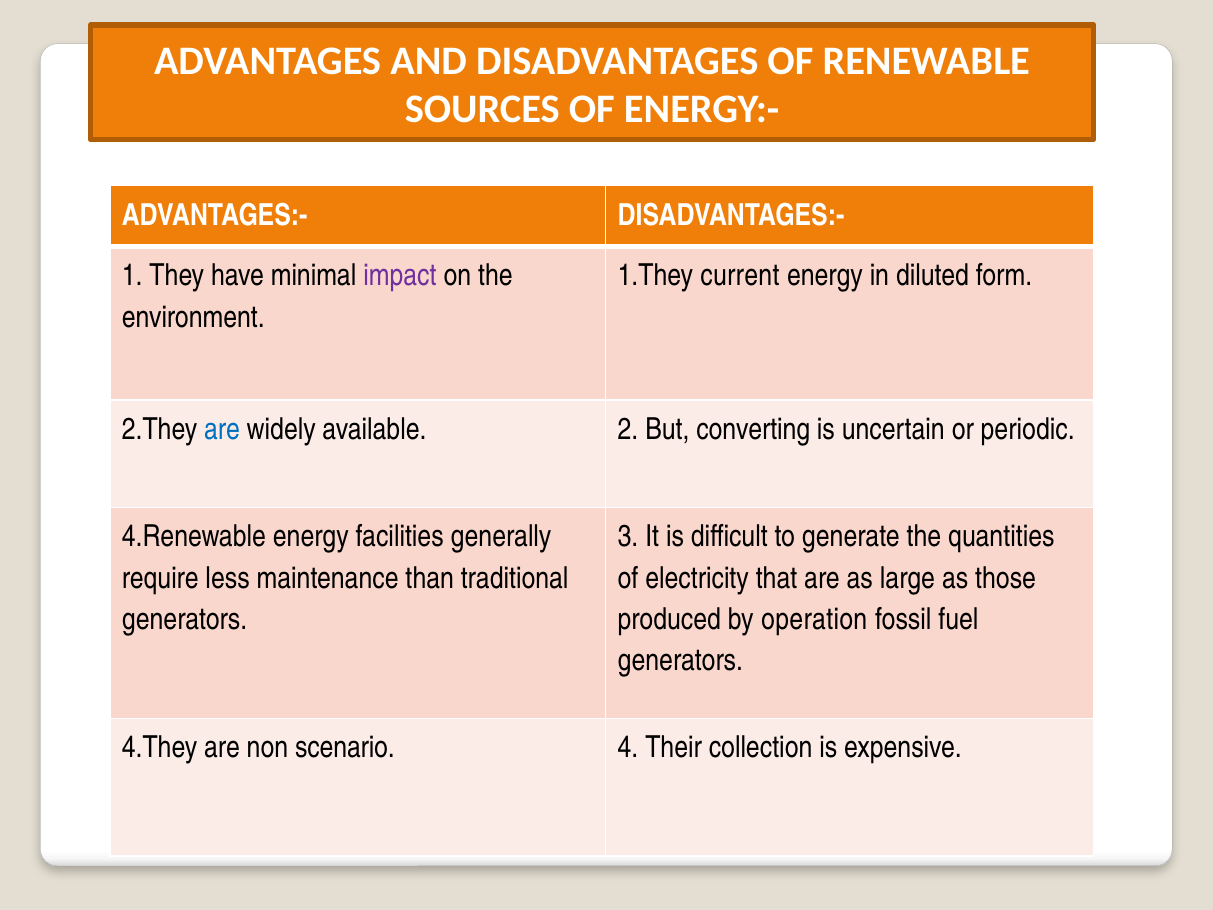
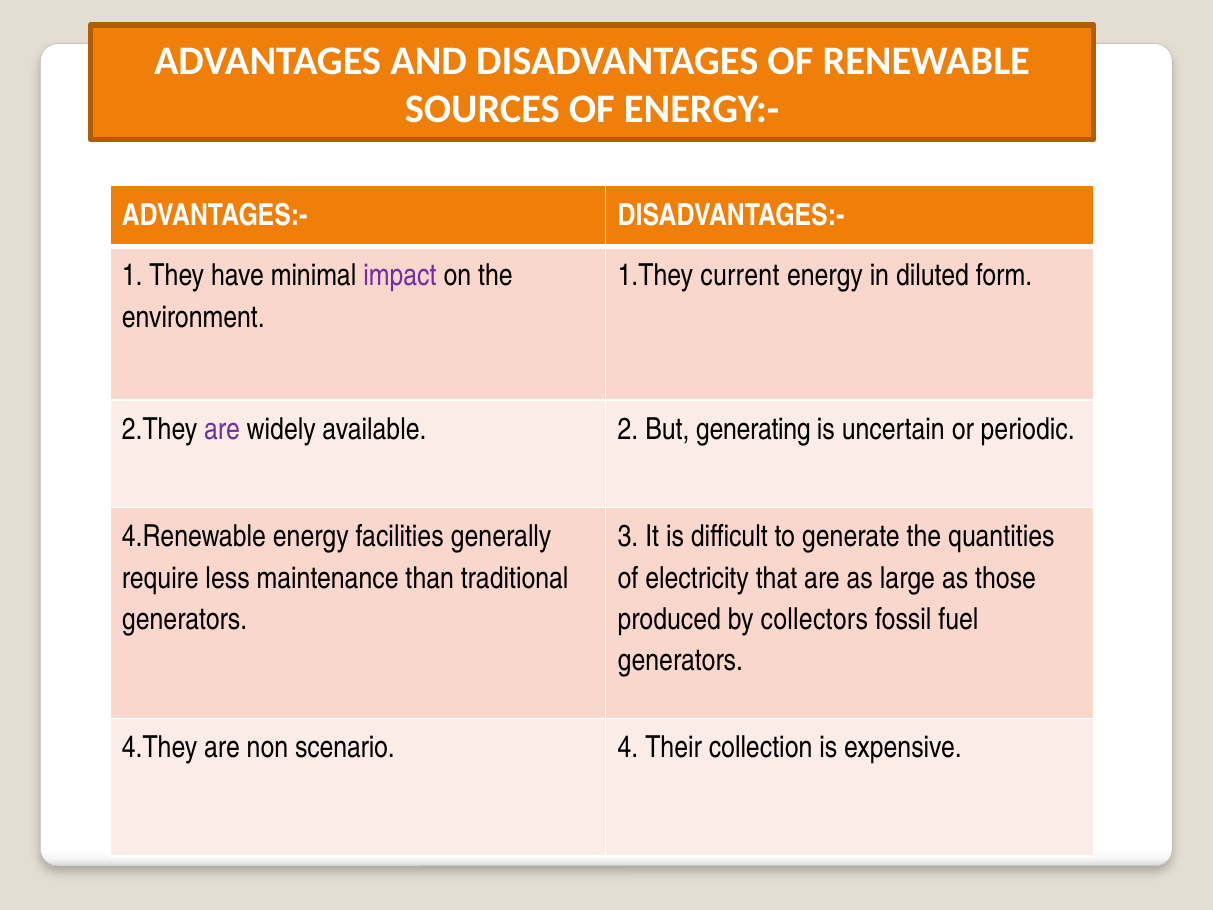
are at (222, 429) colour: blue -> purple
converting: converting -> generating
operation: operation -> collectors
